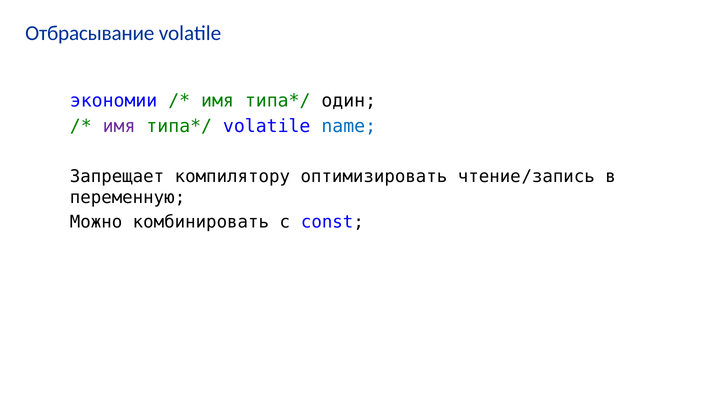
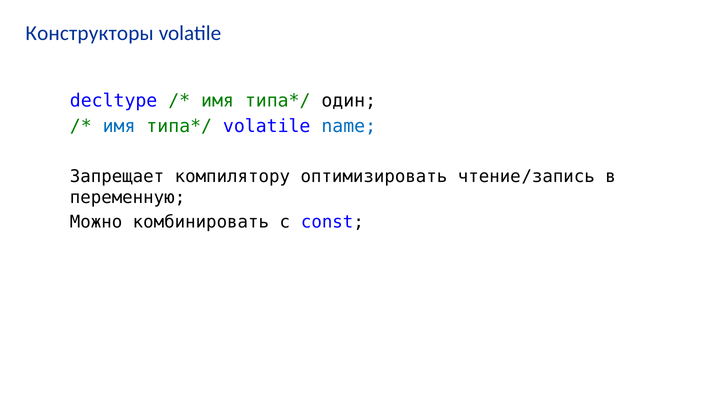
Отбрасывание: Отбрасывание -> Конструкторы
экономии: экономии -> decltype
имя at (119, 126) colour: purple -> blue
